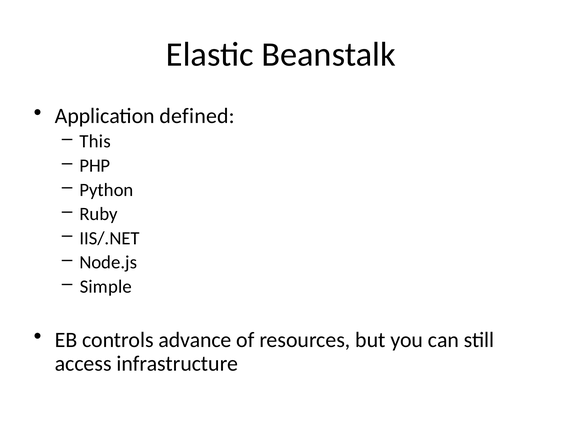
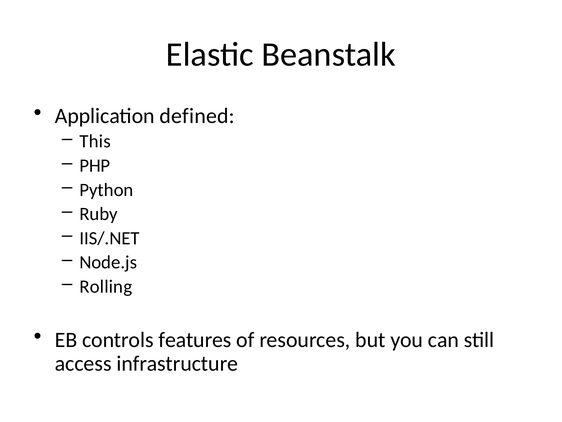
Simple: Simple -> Rolling
advance: advance -> features
